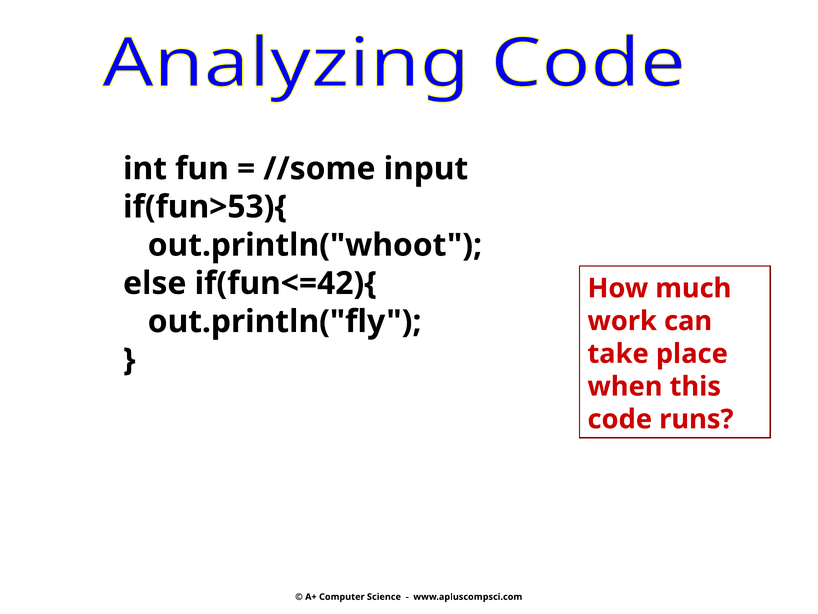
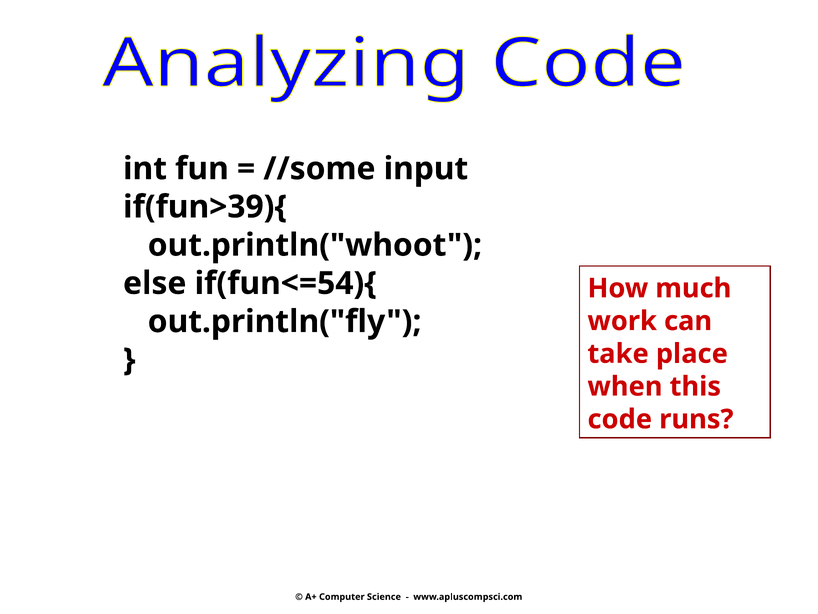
if(fun>53){: if(fun>53){ -> if(fun>39){
if(fun<=42){: if(fun<=42){ -> if(fun<=54){
